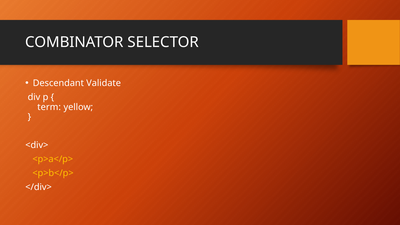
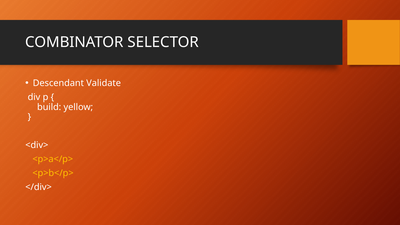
term: term -> build
